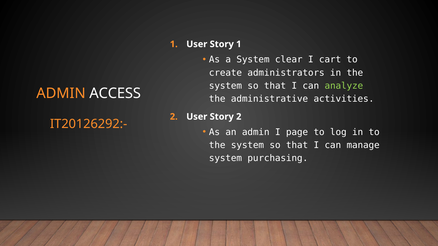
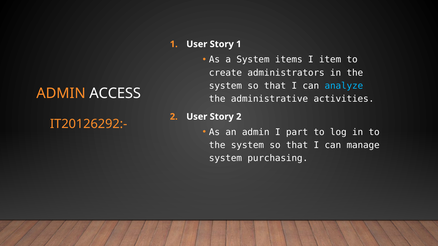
clear: clear -> items
cart: cart -> item
analyze colour: light green -> light blue
page: page -> part
